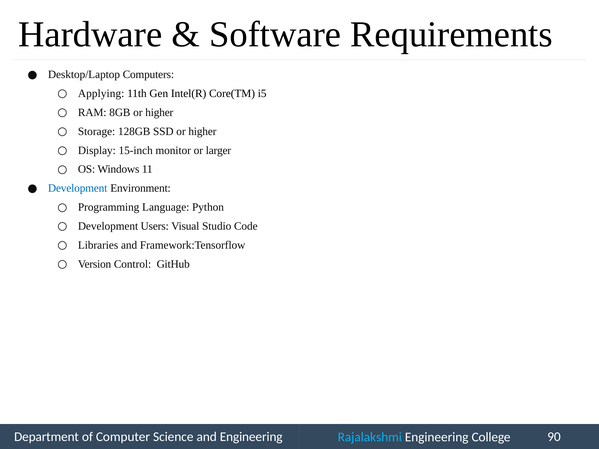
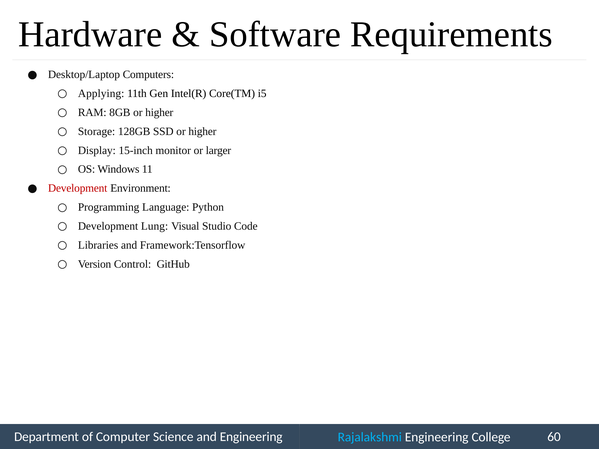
Development at (78, 188) colour: blue -> red
Users: Users -> Lung
90: 90 -> 60
